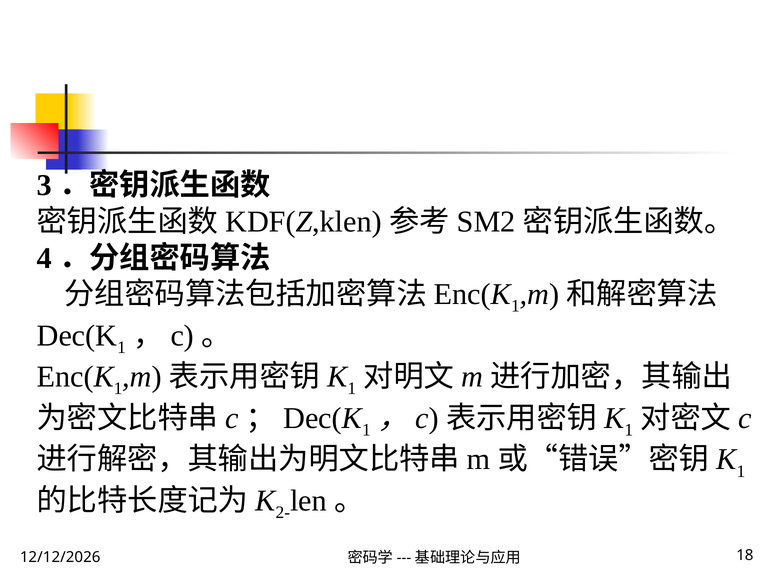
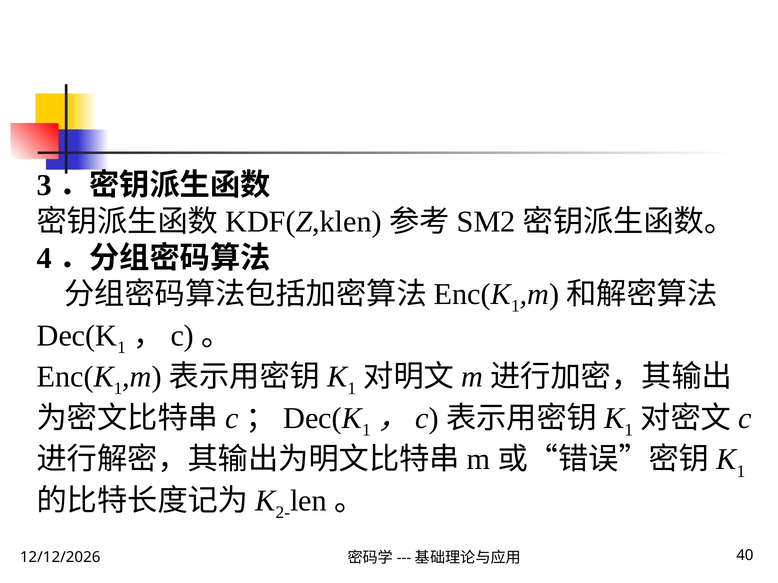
18: 18 -> 40
